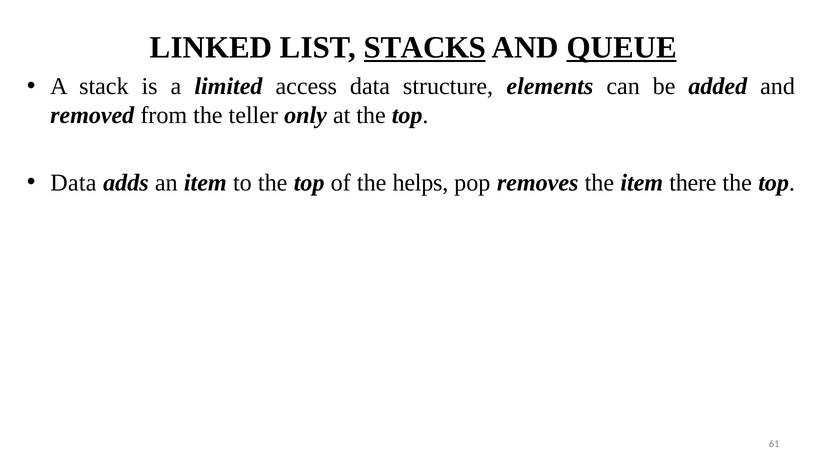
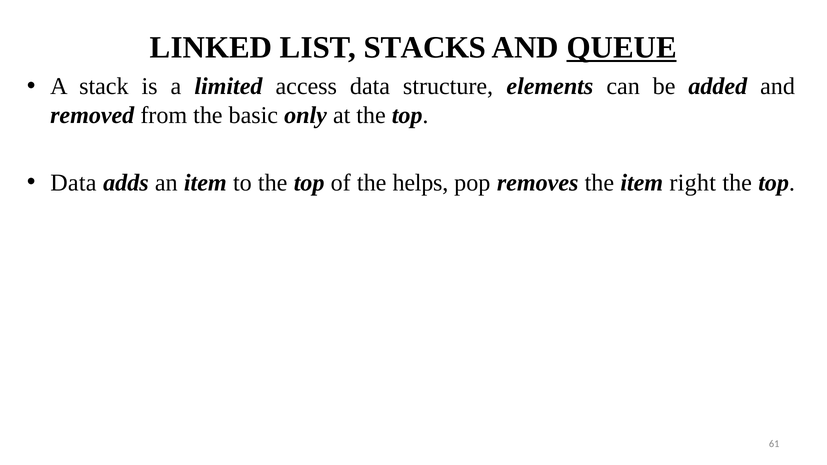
STACKS underline: present -> none
teller: teller -> basic
there: there -> right
